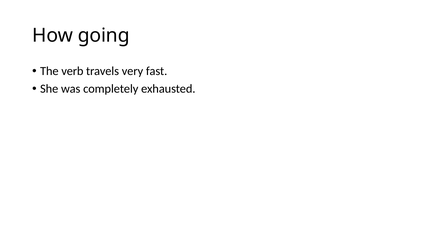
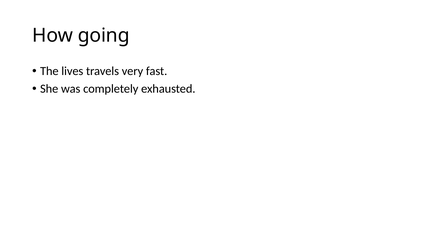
verb: verb -> lives
